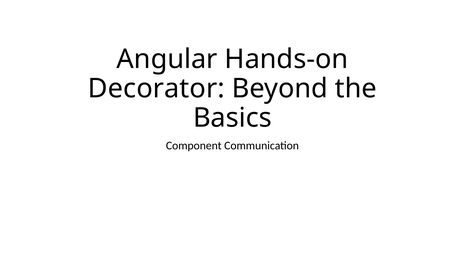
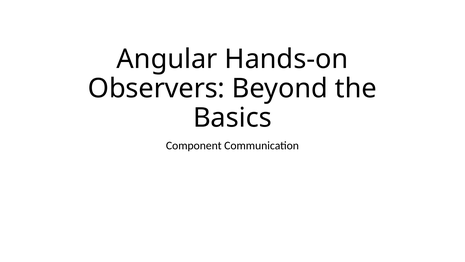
Decorator: Decorator -> Observers
